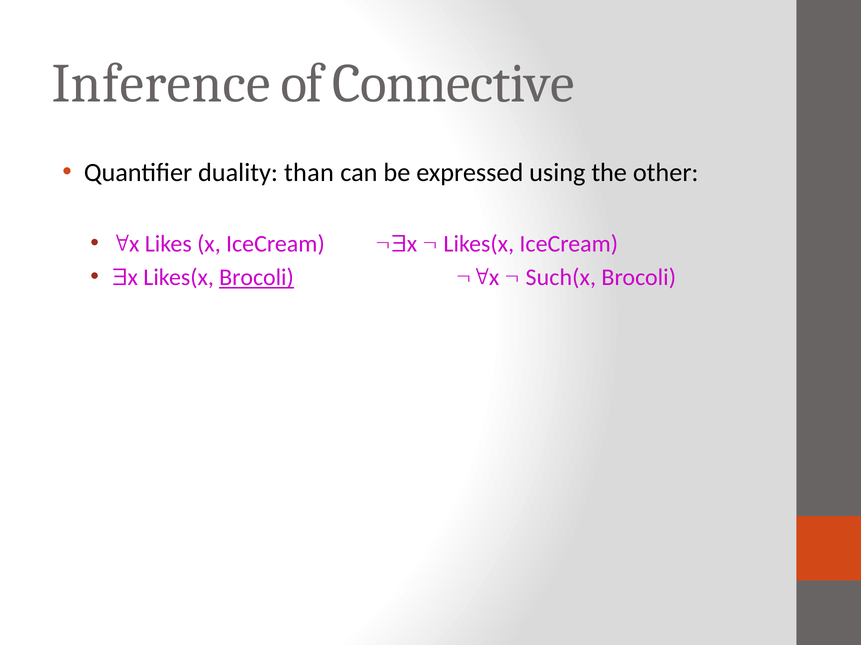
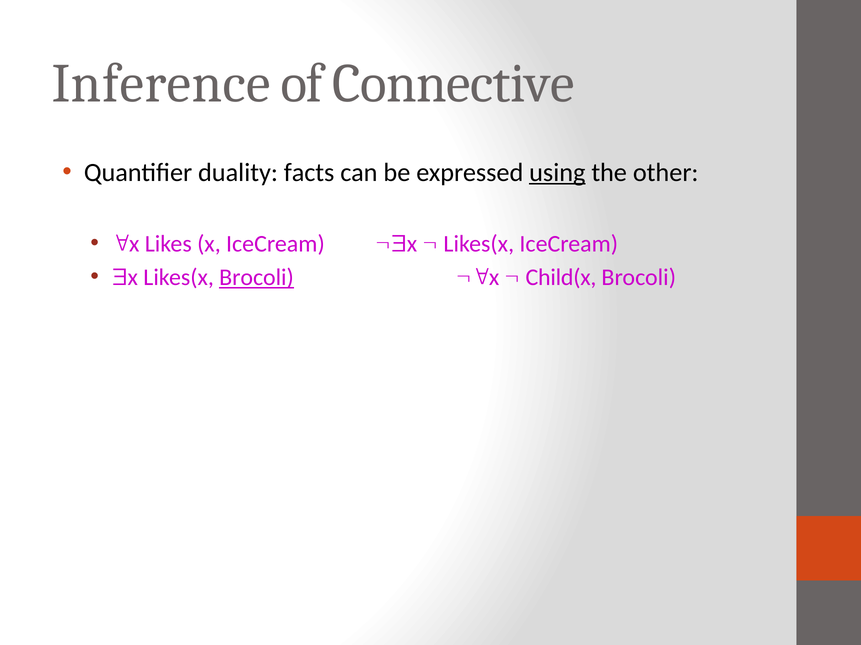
than: than -> facts
using underline: none -> present
Such(x: Such(x -> Child(x
